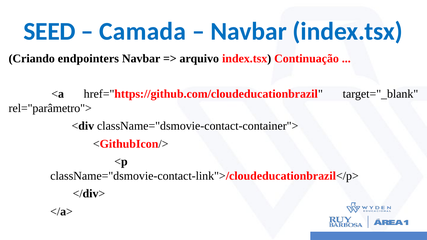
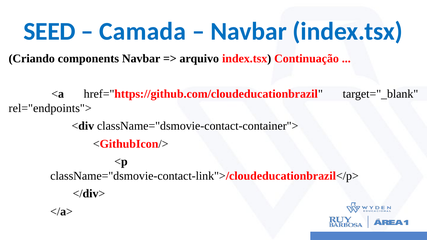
endpointers: endpointers -> components
rel="parâmetro">: rel="parâmetro"> -> rel="endpoints">
